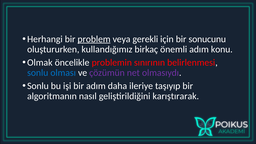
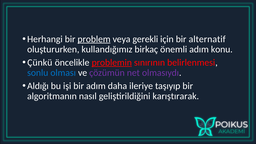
sonucunu: sonucunu -> alternatif
Olmak: Olmak -> Çünkü
problemin underline: none -> present
Sonlu at (38, 86): Sonlu -> Aldığı
